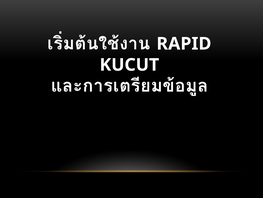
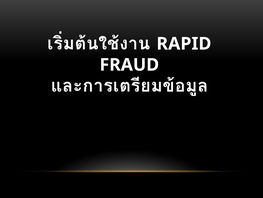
KUCUT: KUCUT -> FRAUD
